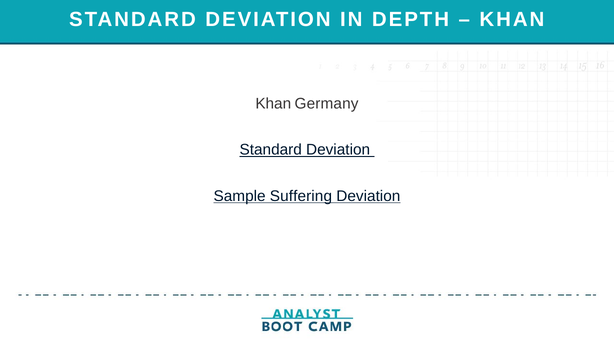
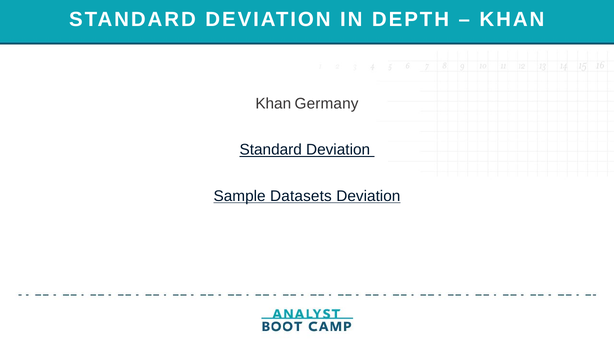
Suffering: Suffering -> Datasets
